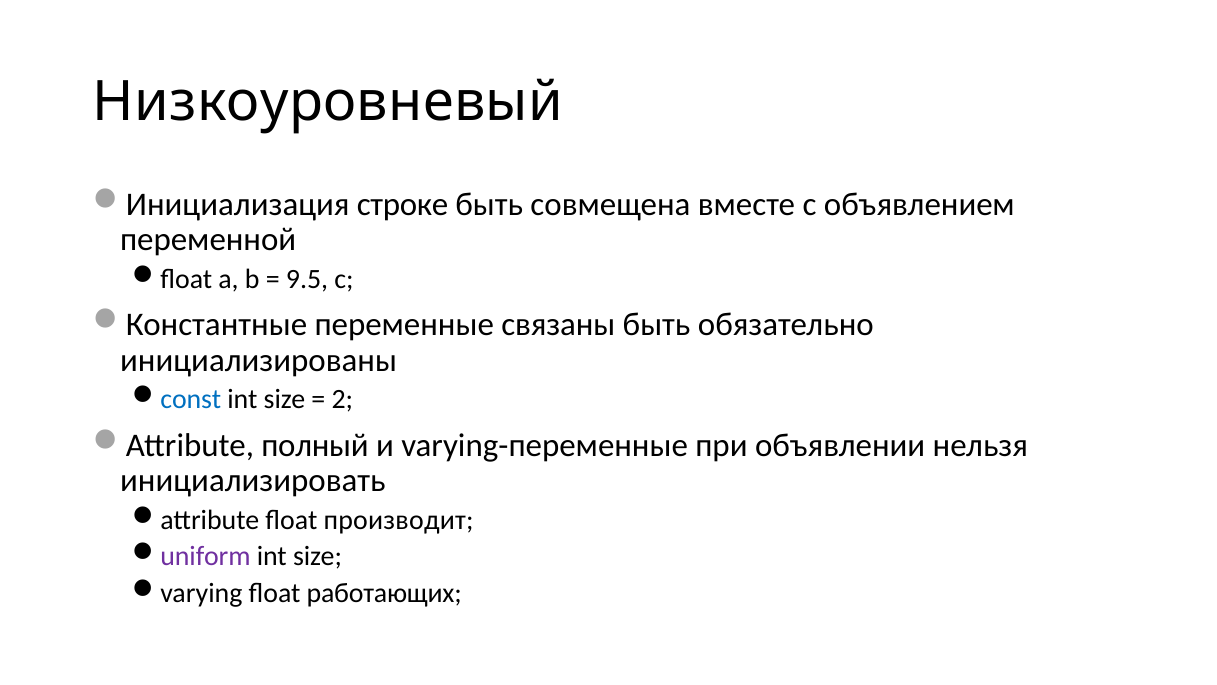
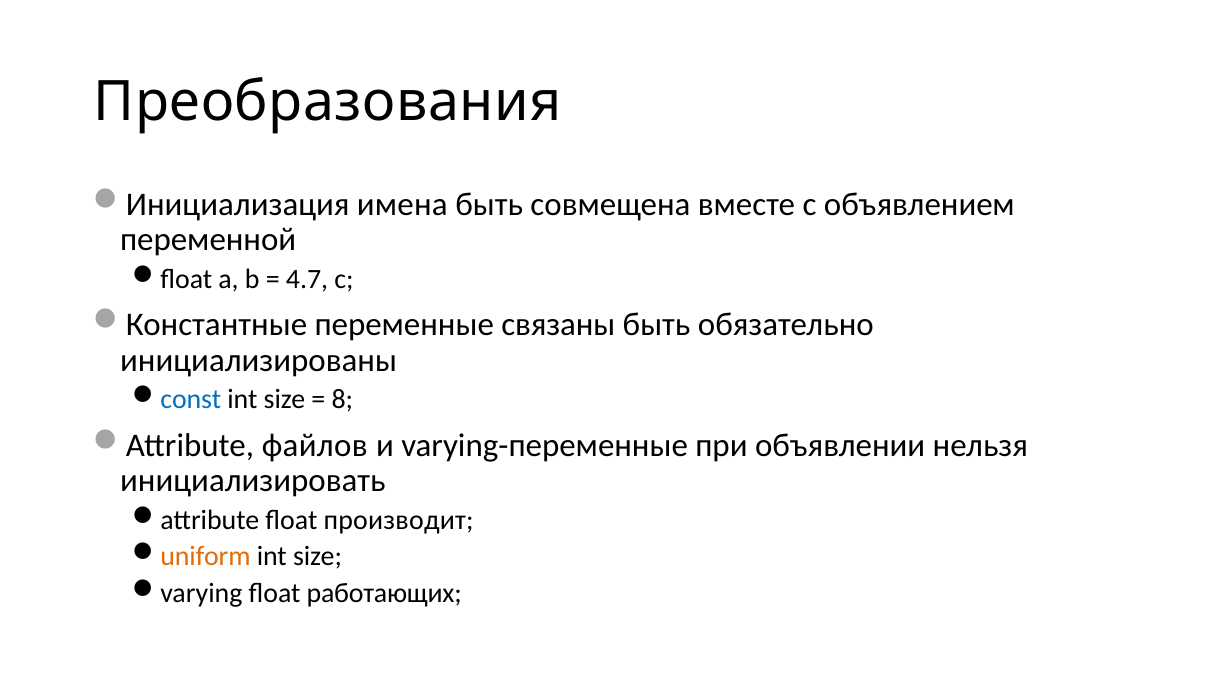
Низкоуровневый: Низкоуровневый -> Преобразования
строке: строке -> имена
9.5: 9.5 -> 4.7
2: 2 -> 8
полный: полный -> файлов
uniform colour: purple -> orange
